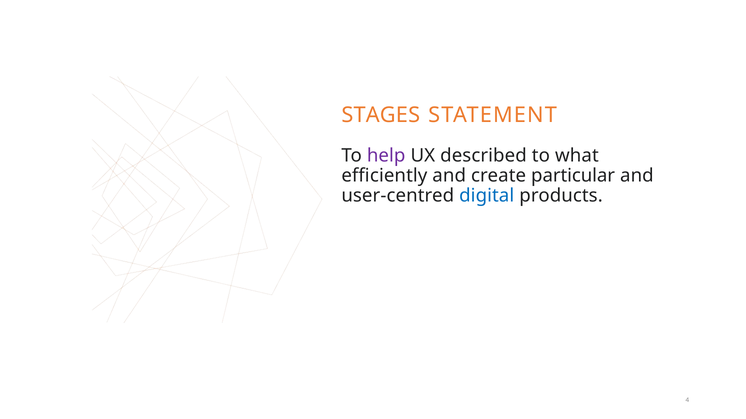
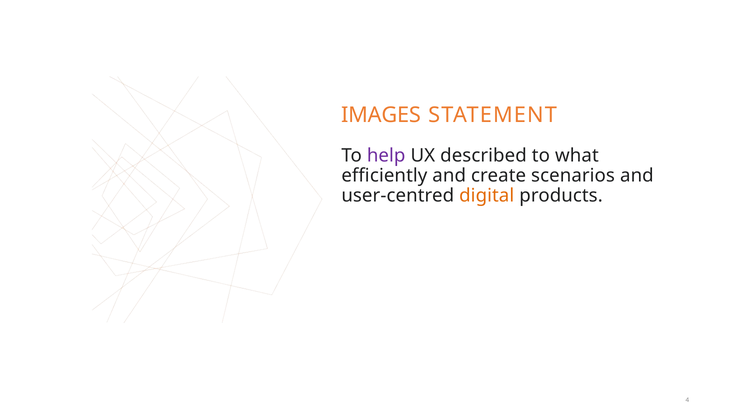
STAGES: STAGES -> IMAGES
particular: particular -> scenarios
digital colour: blue -> orange
